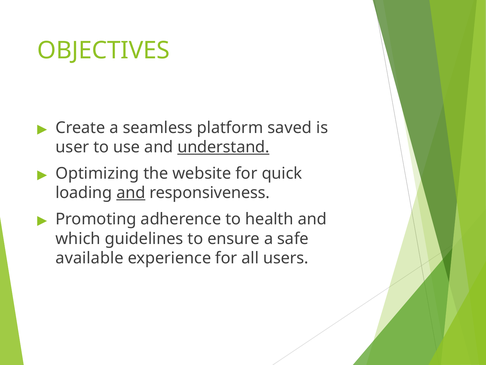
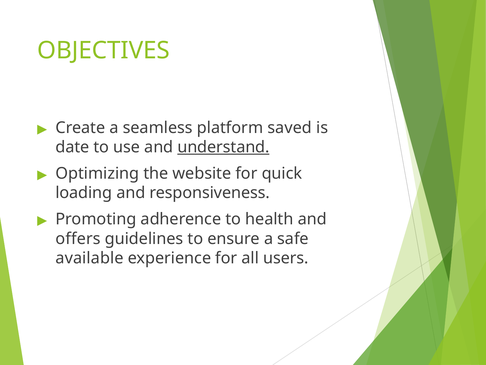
user: user -> date
and at (131, 193) underline: present -> none
which: which -> offers
